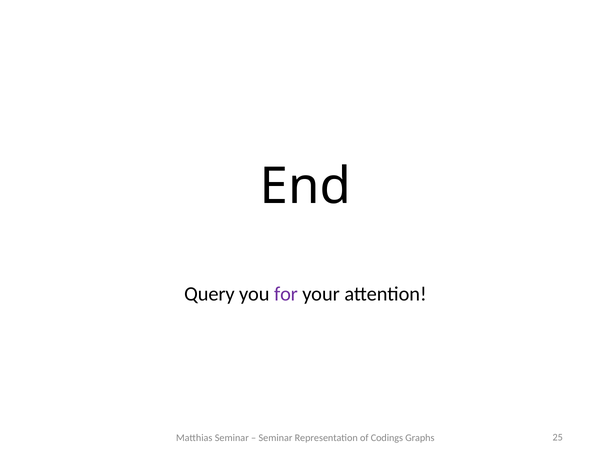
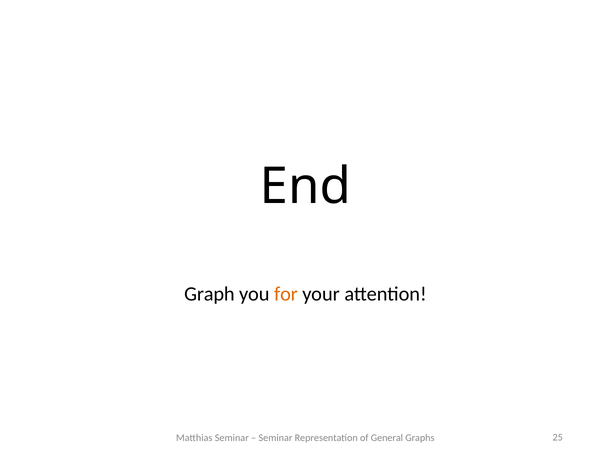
Query: Query -> Graph
for colour: purple -> orange
Codings: Codings -> General
